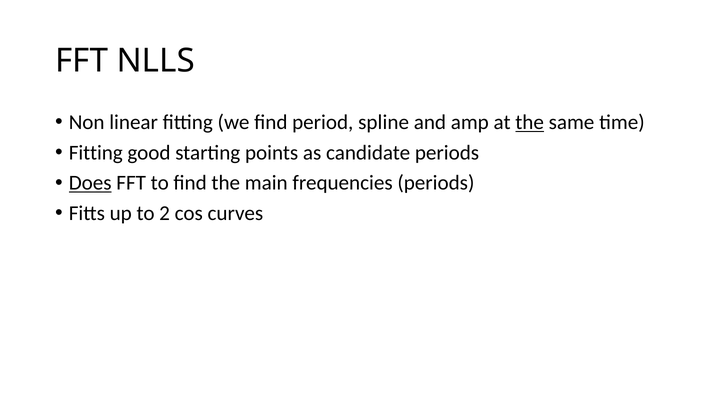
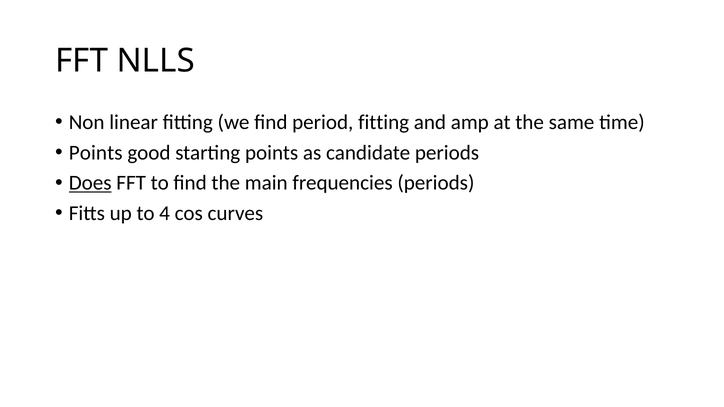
period spline: spline -> fitting
the at (530, 122) underline: present -> none
Fitting at (96, 153): Fitting -> Points
2: 2 -> 4
